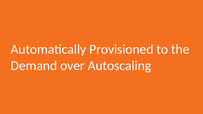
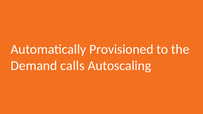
over: over -> calls
